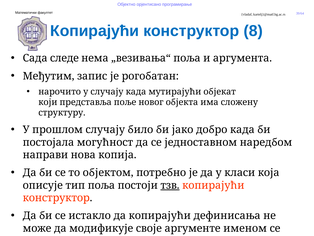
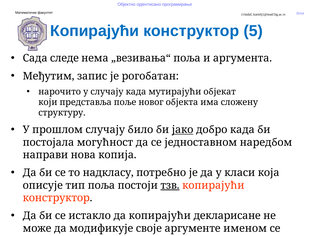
8: 8 -> 5
јако underline: none -> present
објектом: објектом -> надкласу
дефинисања: дефинисања -> декларисане
